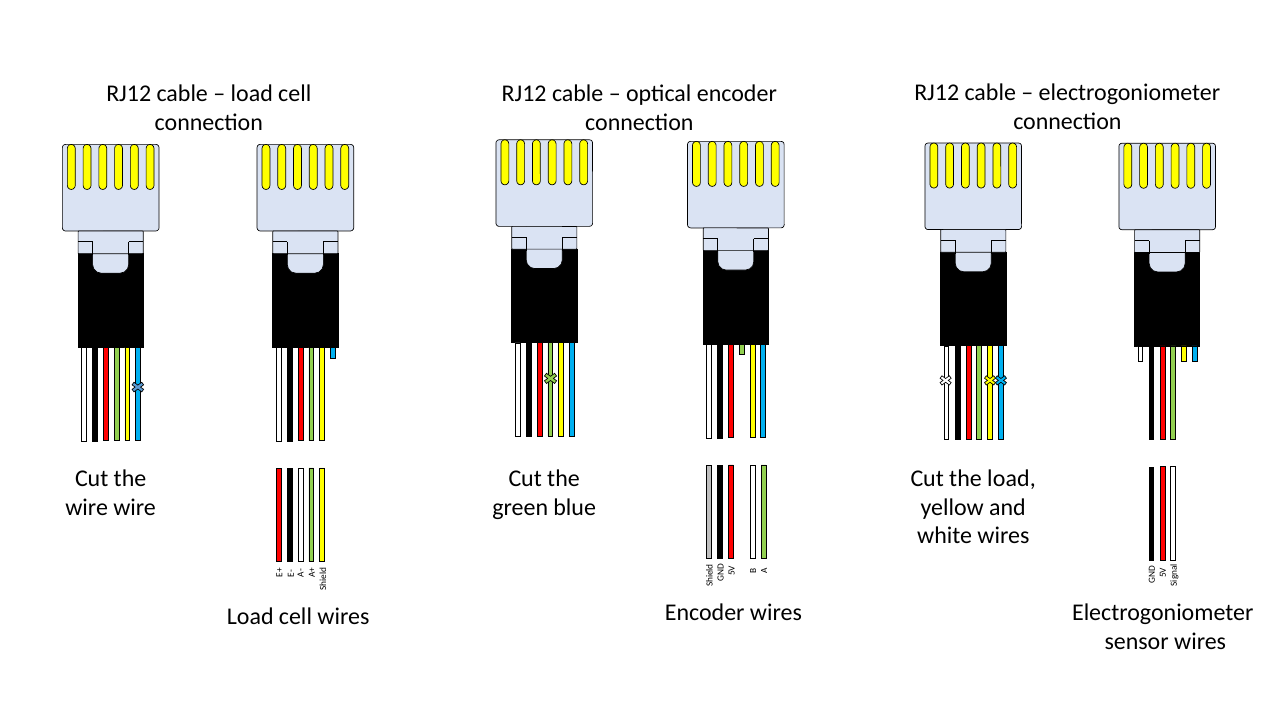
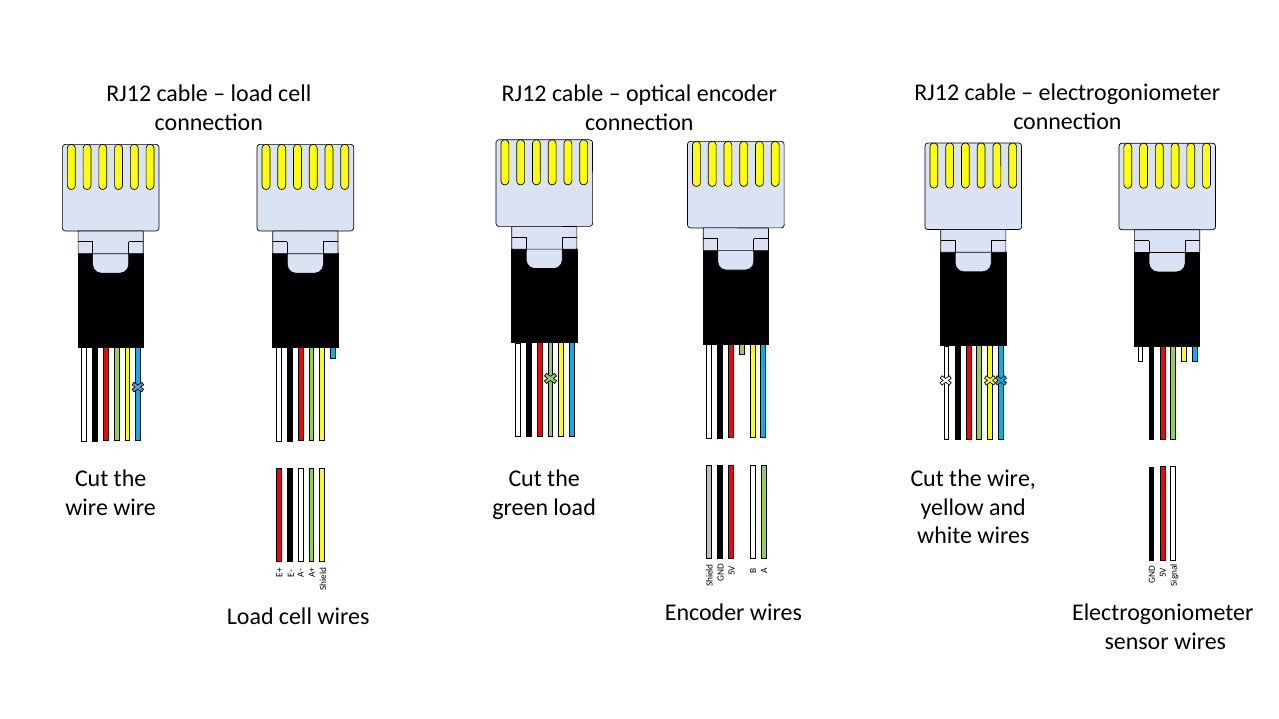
load at (1011, 479): load -> wire
green blue: blue -> load
